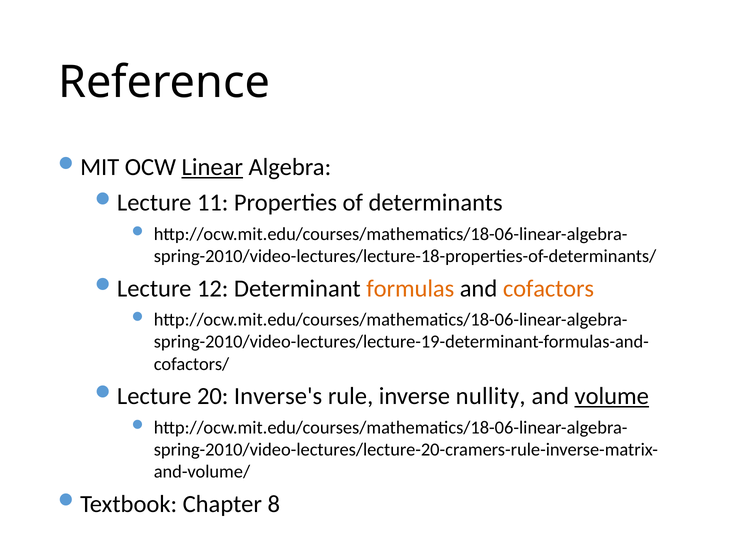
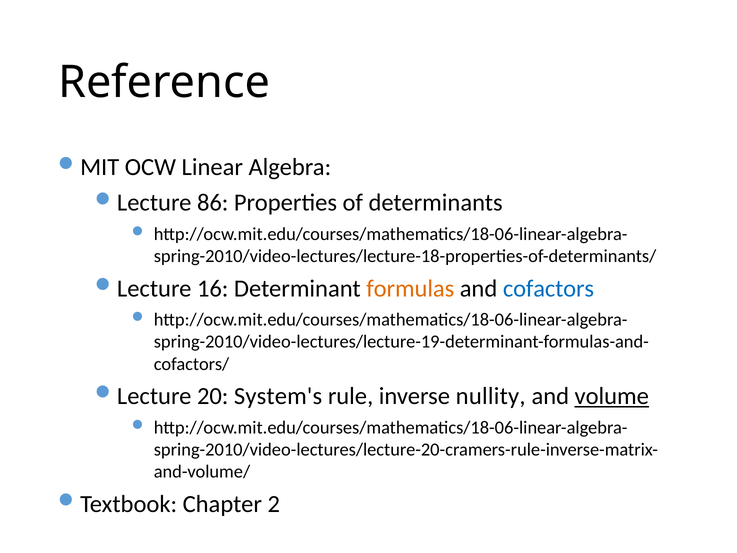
Linear underline: present -> none
11: 11 -> 86
12: 12 -> 16
cofactors colour: orange -> blue
Inverse's: Inverse's -> System's
8: 8 -> 2
